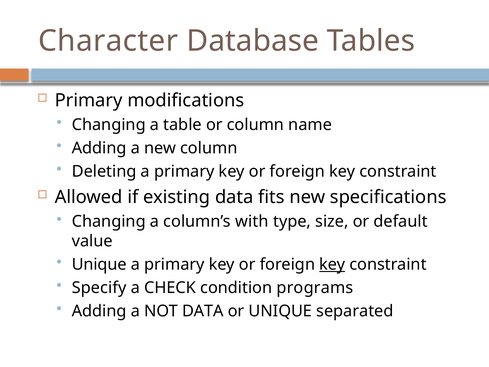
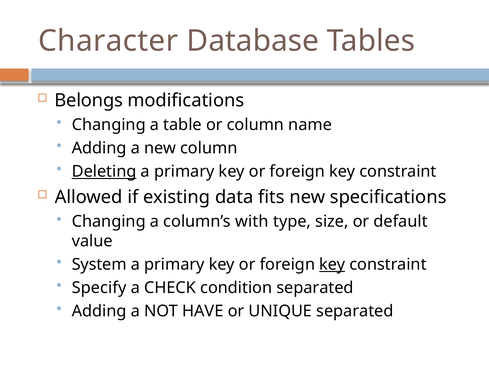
Primary at (89, 100): Primary -> Belongs
Deleting underline: none -> present
Unique at (99, 264): Unique -> System
condition programs: programs -> separated
NOT DATA: DATA -> HAVE
